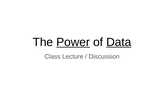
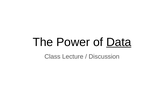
Power underline: present -> none
